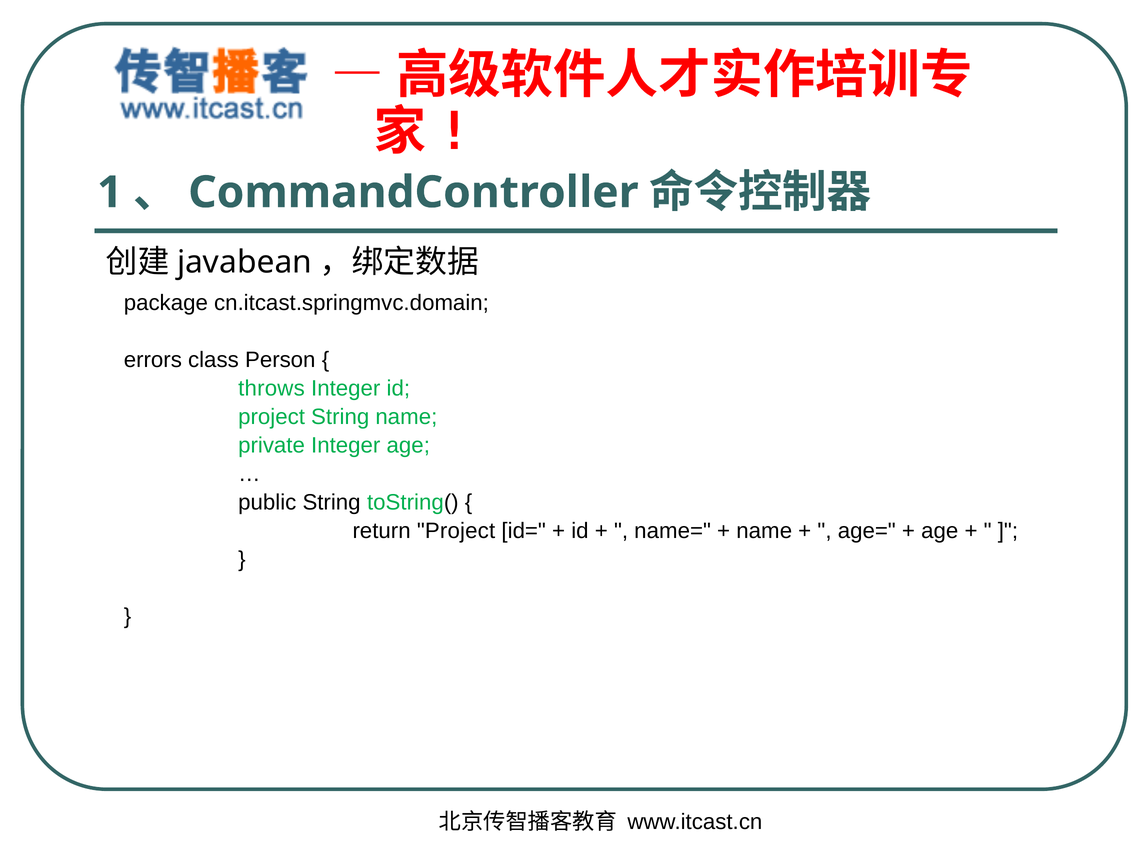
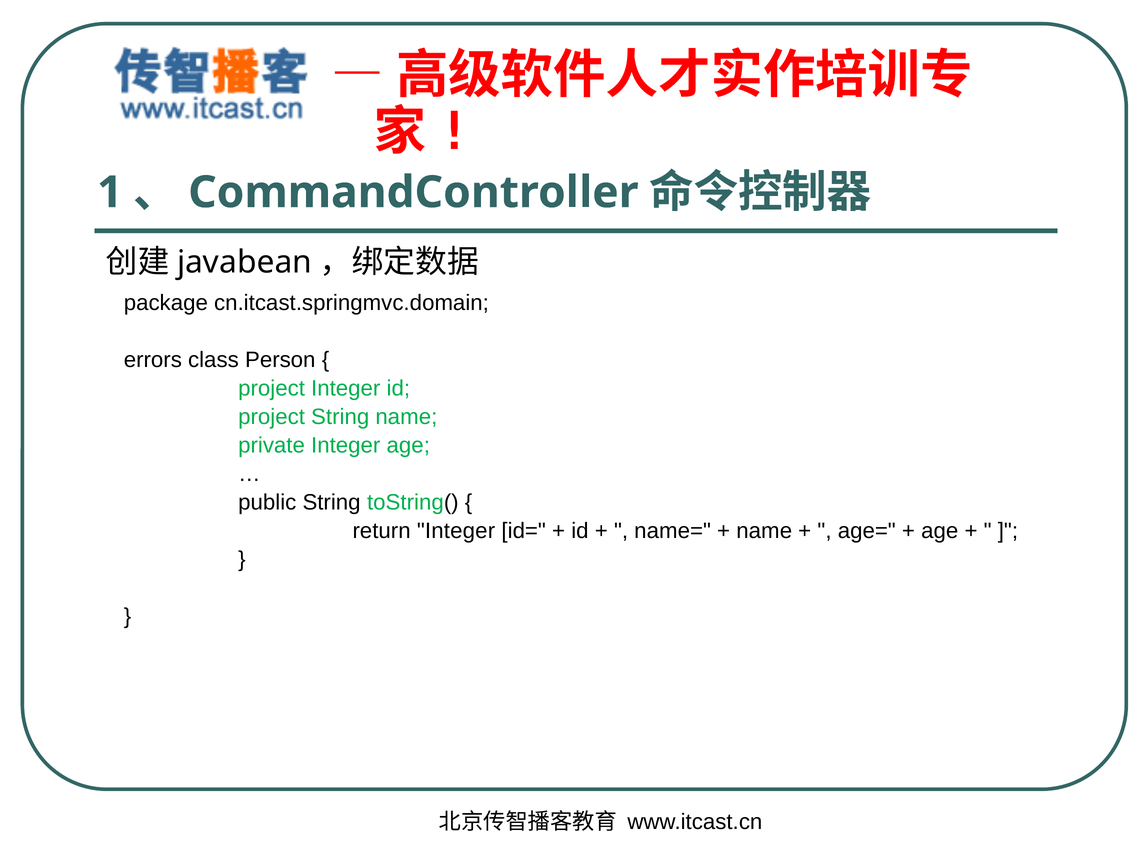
throws at (271, 389): throws -> project
return Project: Project -> Integer
